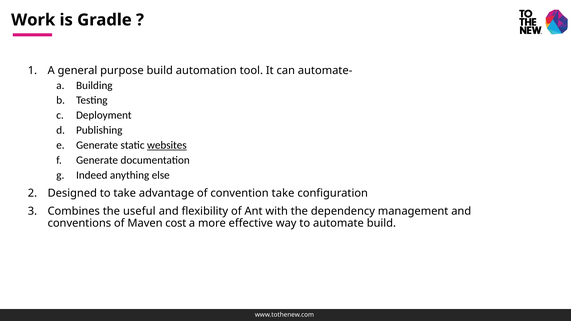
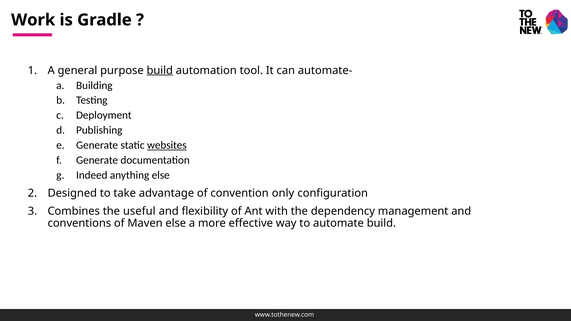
build at (160, 70) underline: none -> present
convention take: take -> only
Maven cost: cost -> else
